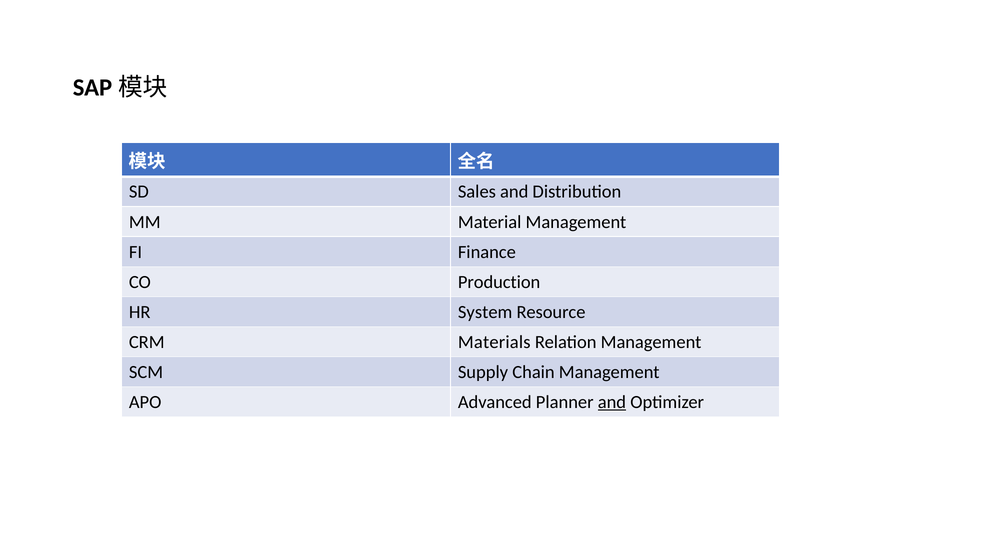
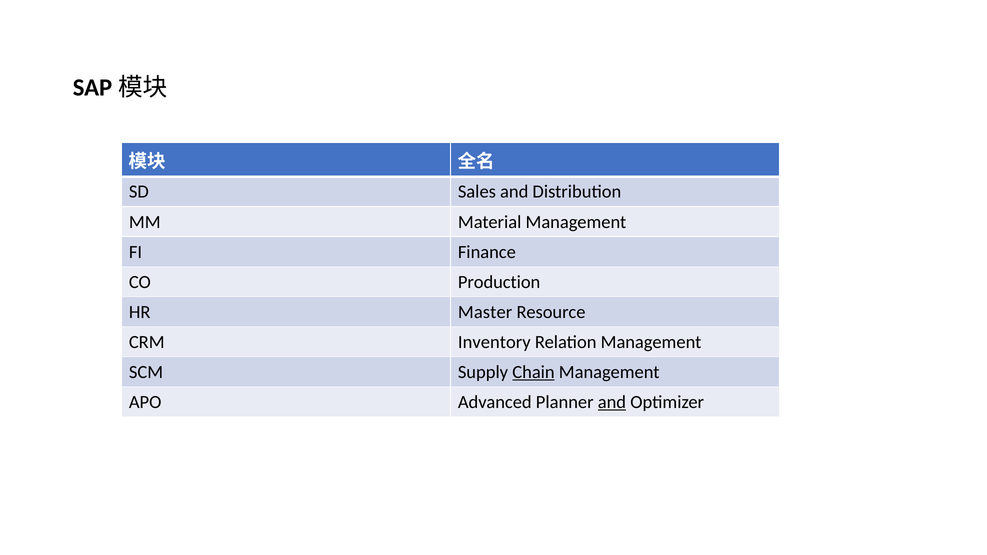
System: System -> Master
Materials: Materials -> Inventory
Chain underline: none -> present
